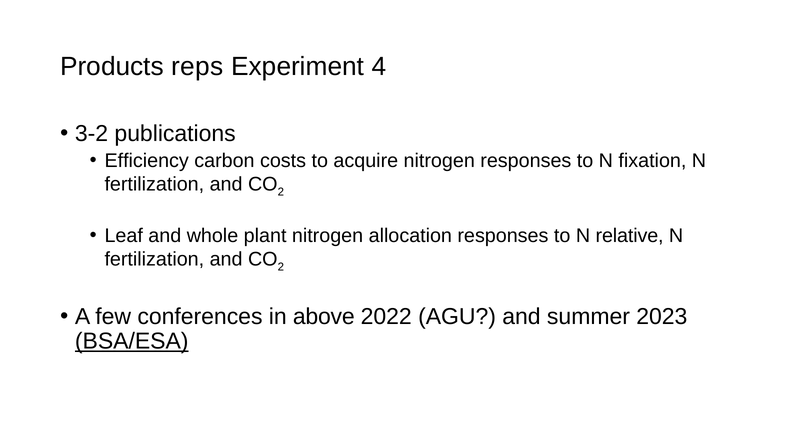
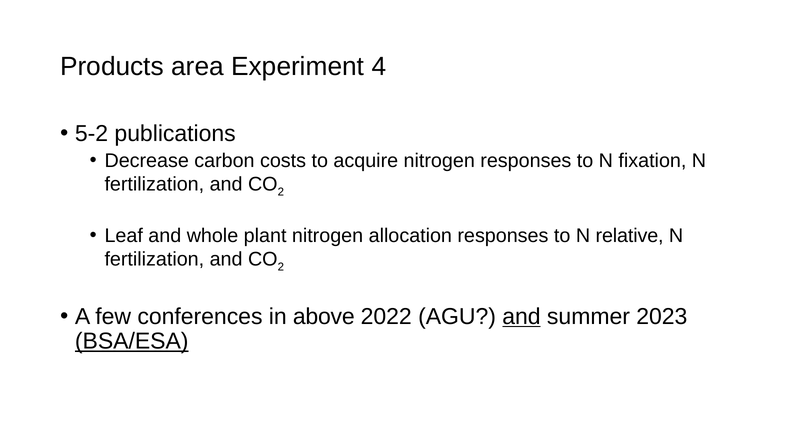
reps: reps -> area
3-2: 3-2 -> 5-2
Efficiency: Efficiency -> Decrease
and at (521, 316) underline: none -> present
